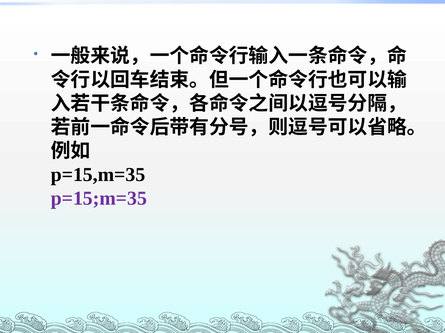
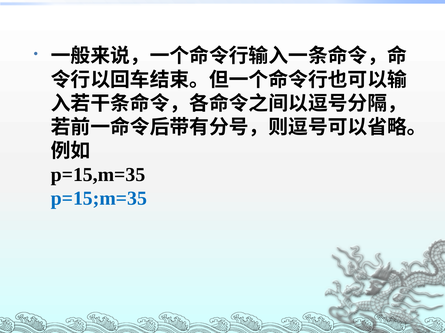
p=15;m=35 colour: purple -> blue
